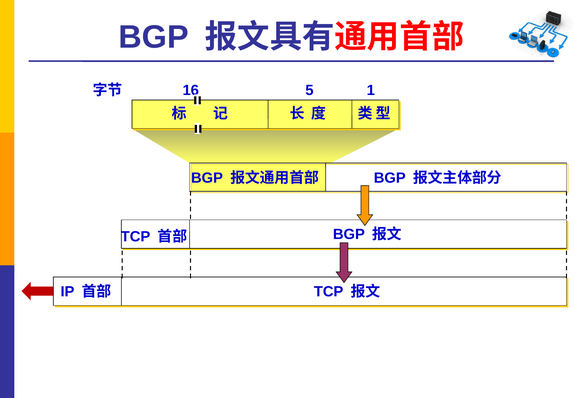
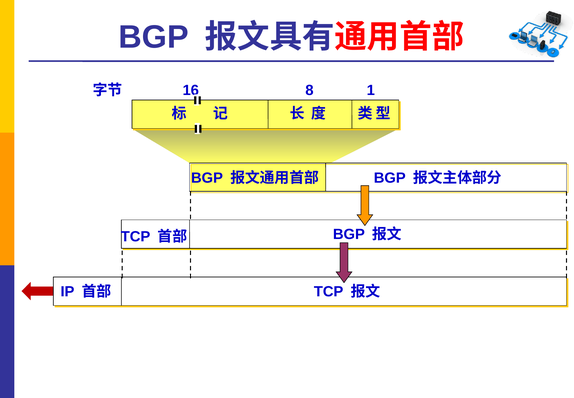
5: 5 -> 8
